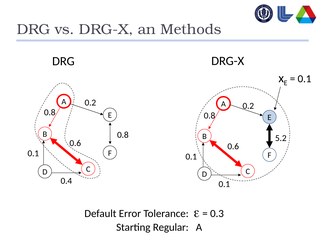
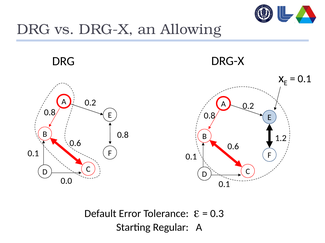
Methods: Methods -> Allowing
5.2: 5.2 -> 1.2
0.4: 0.4 -> 0.0
